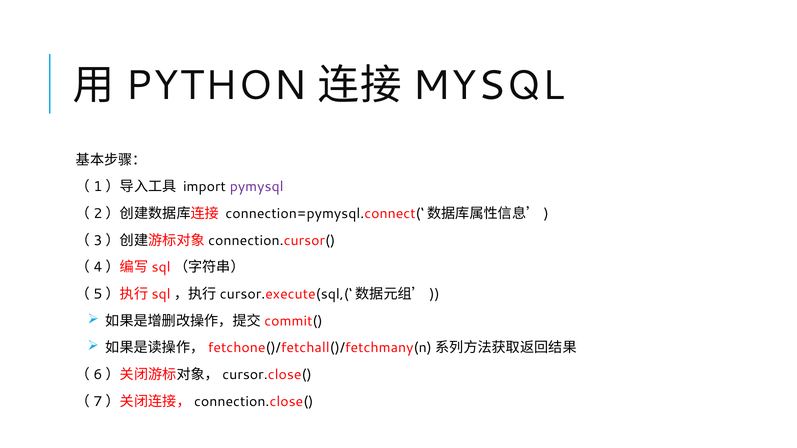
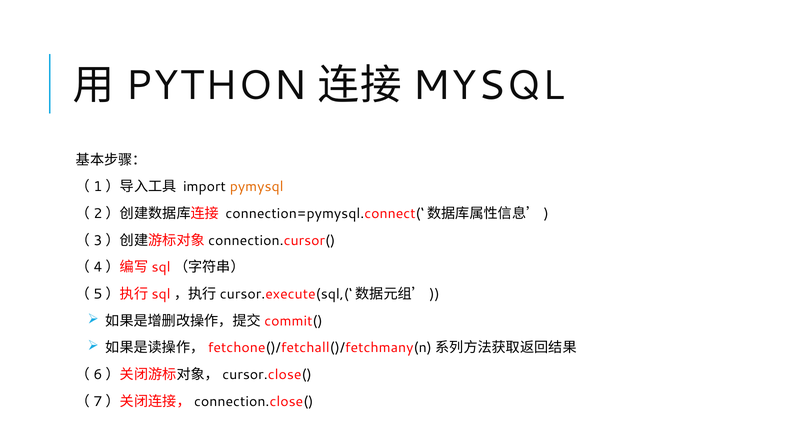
pymysql colour: purple -> orange
